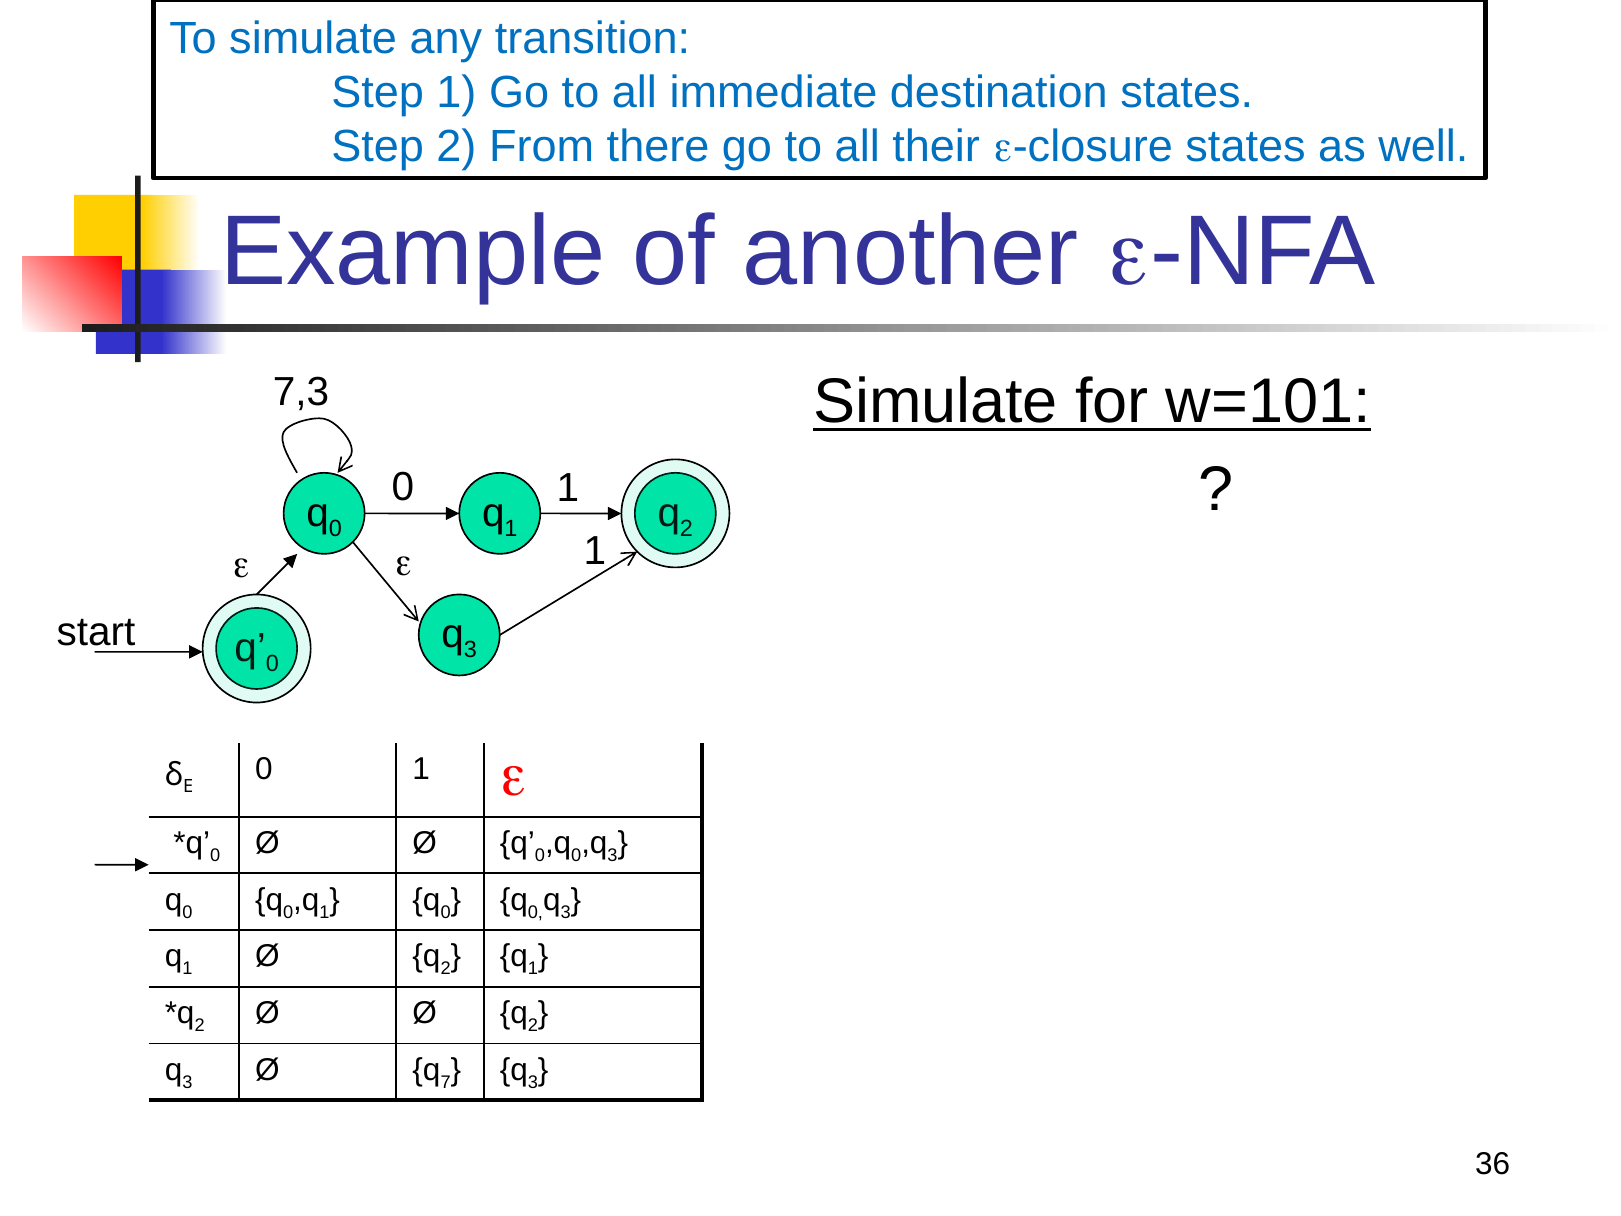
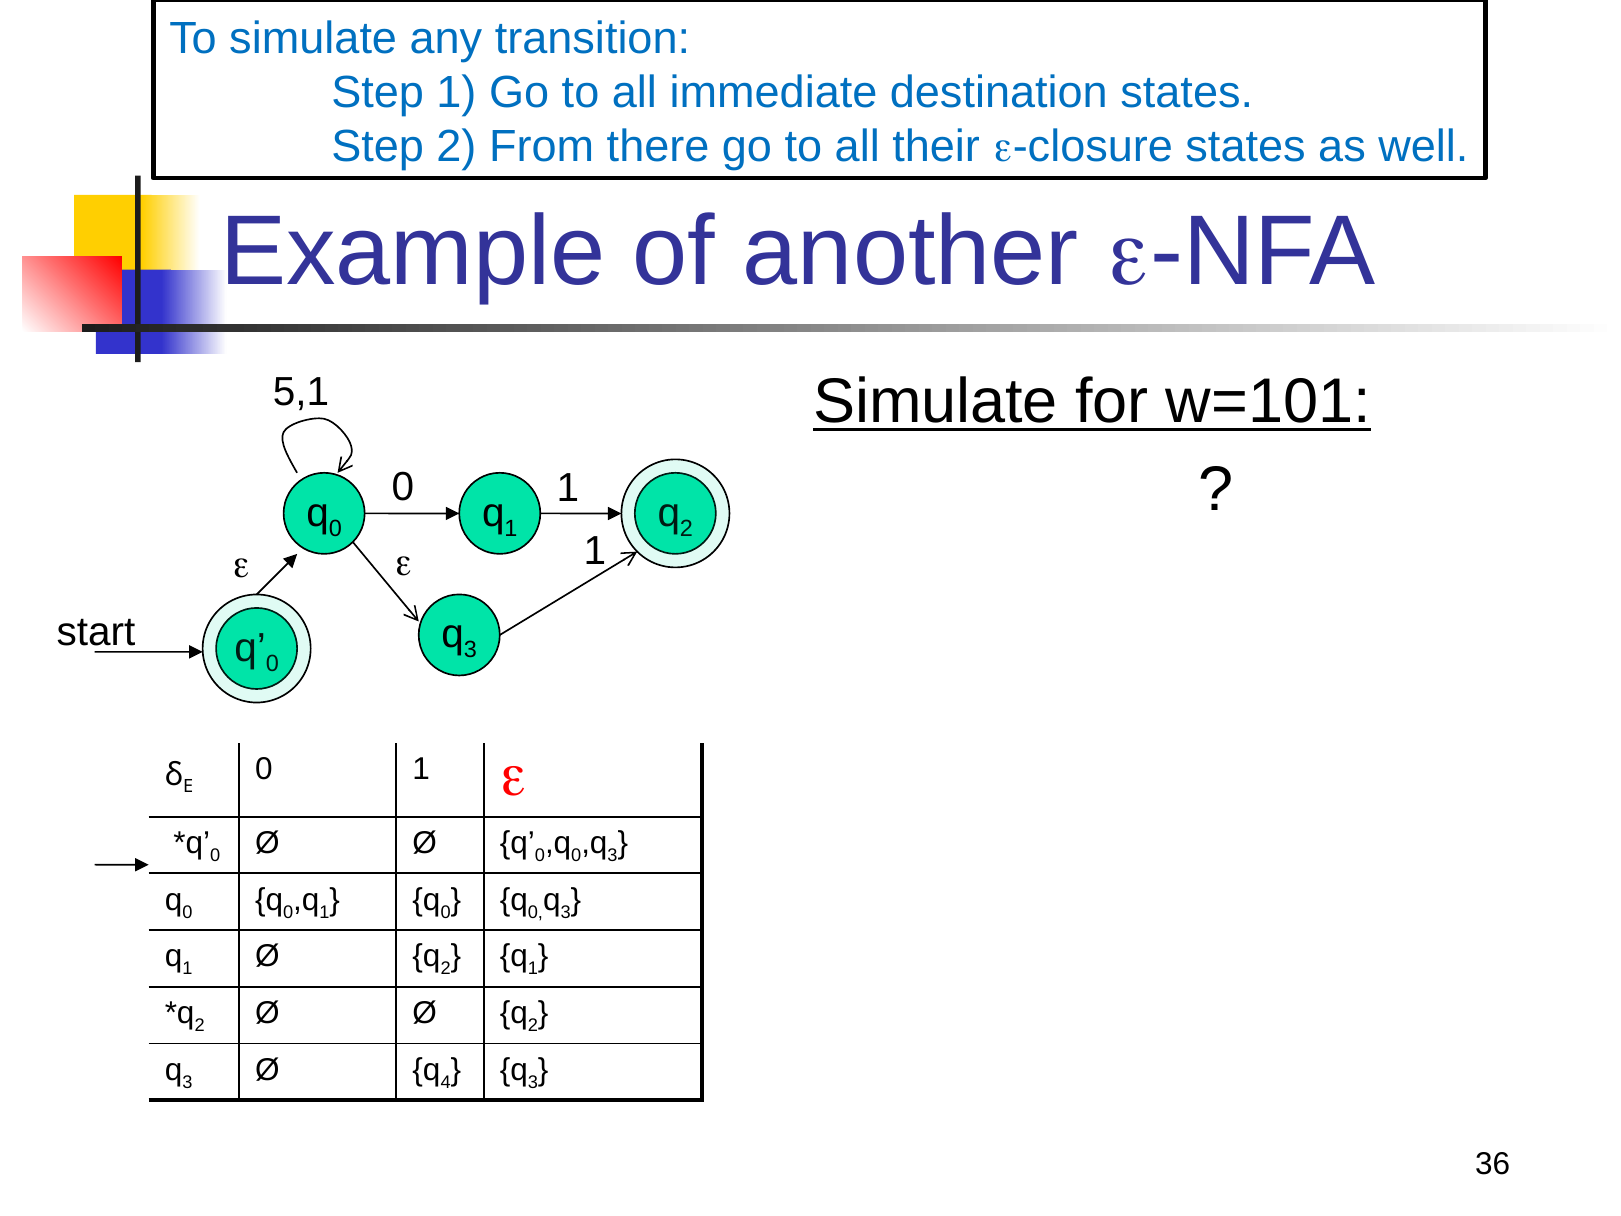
7,3: 7,3 -> 5,1
7: 7 -> 4
